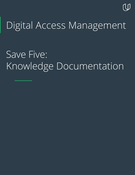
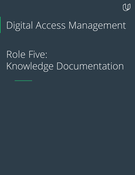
Save: Save -> Role
